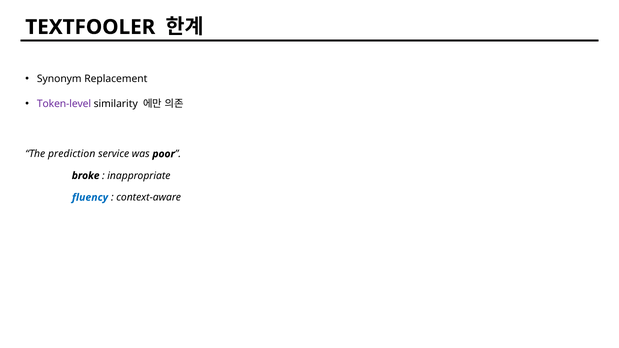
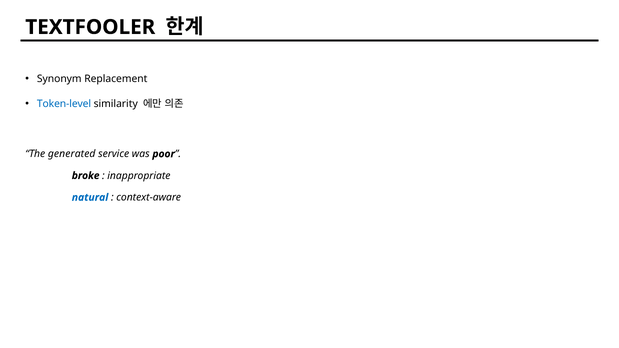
Token-level colour: purple -> blue
prediction: prediction -> generated
fluency: fluency -> natural
